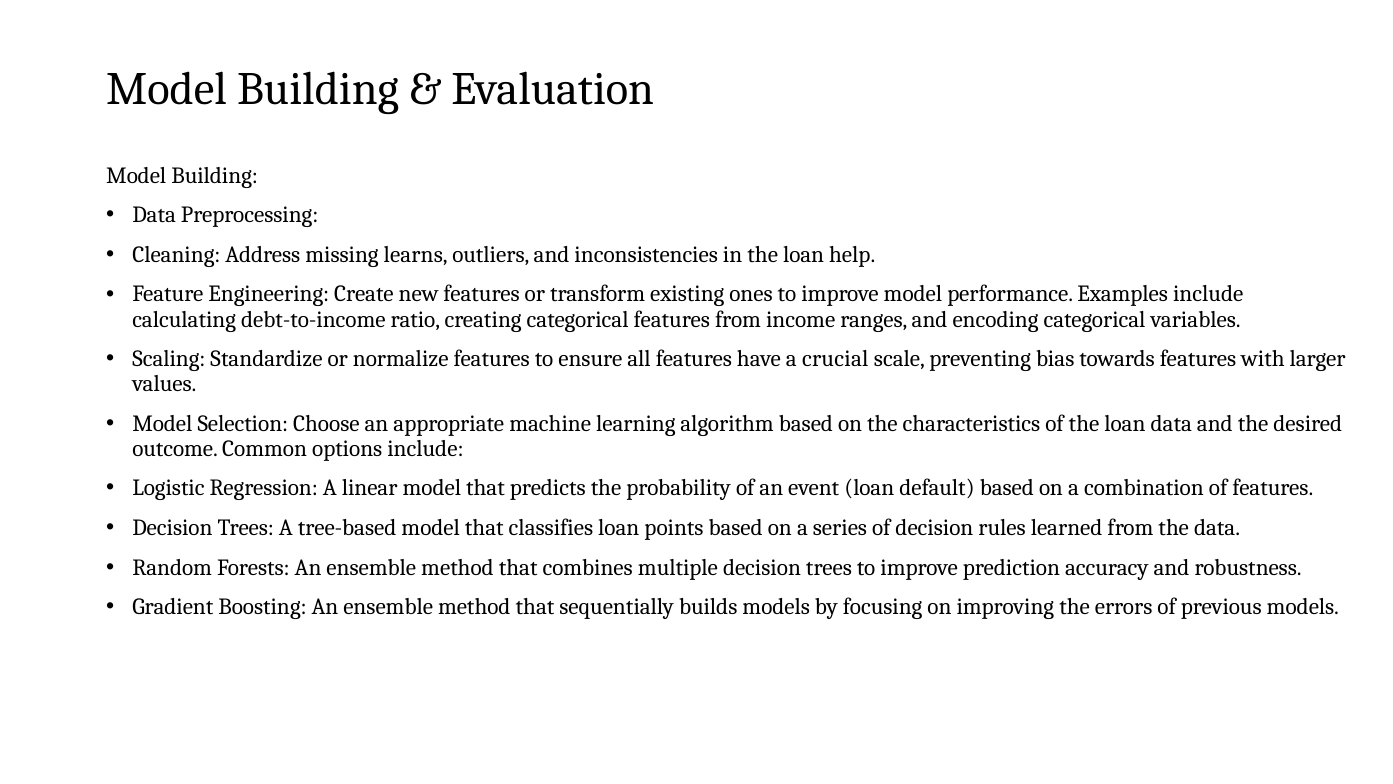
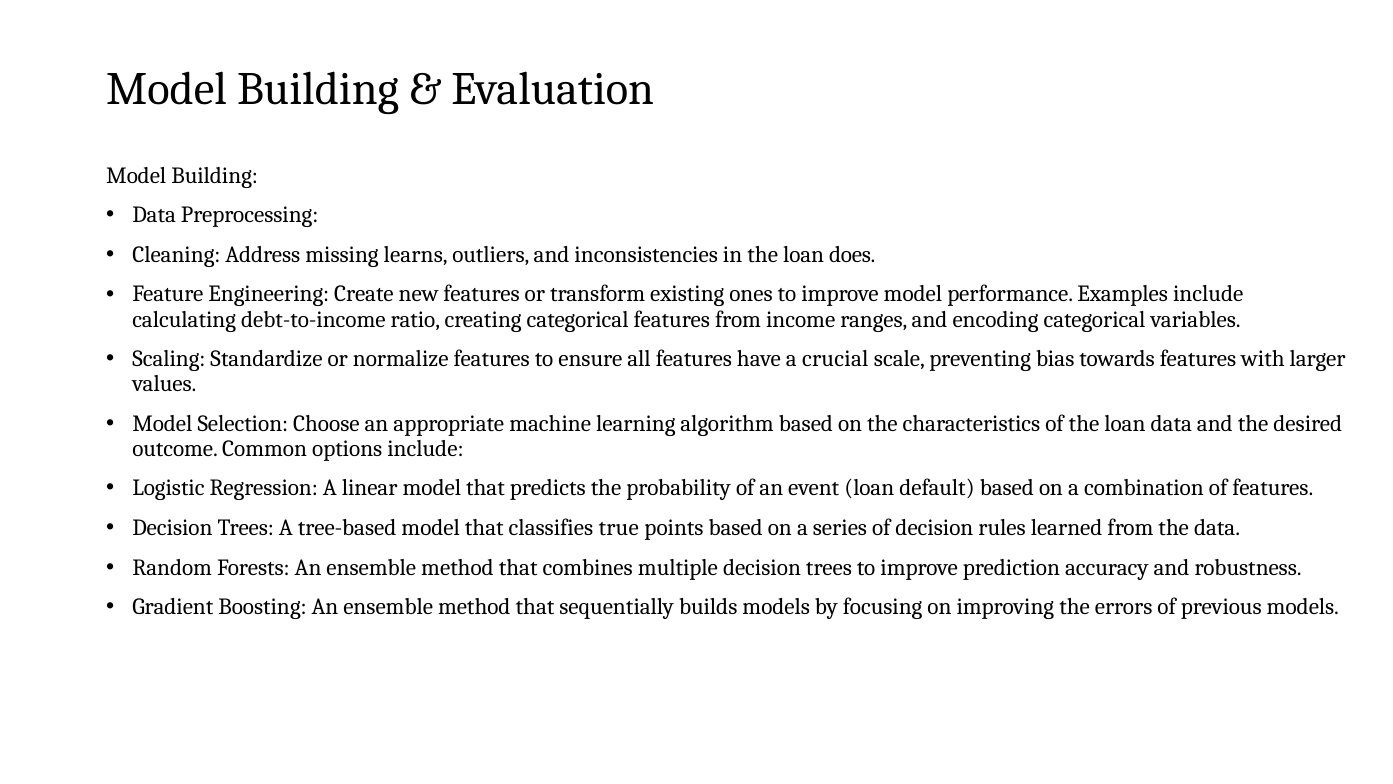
help: help -> does
classifies loan: loan -> true
